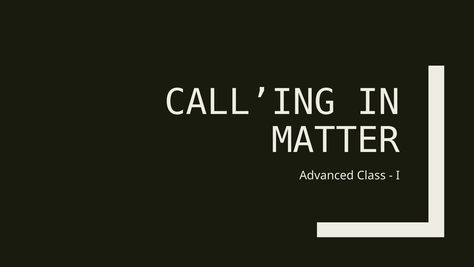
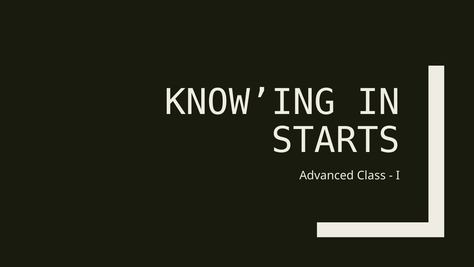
CALL’ING: CALL’ING -> KNOW’ING
MATTER: MATTER -> STARTS
